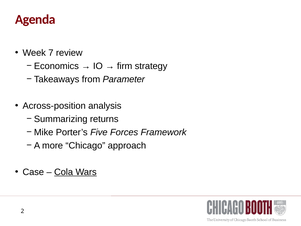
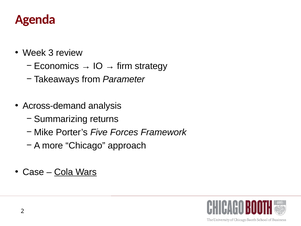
7: 7 -> 3
Across-position: Across-position -> Across-demand
